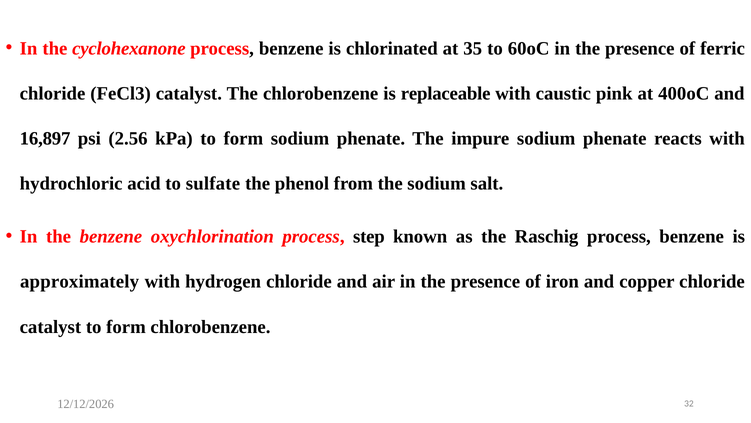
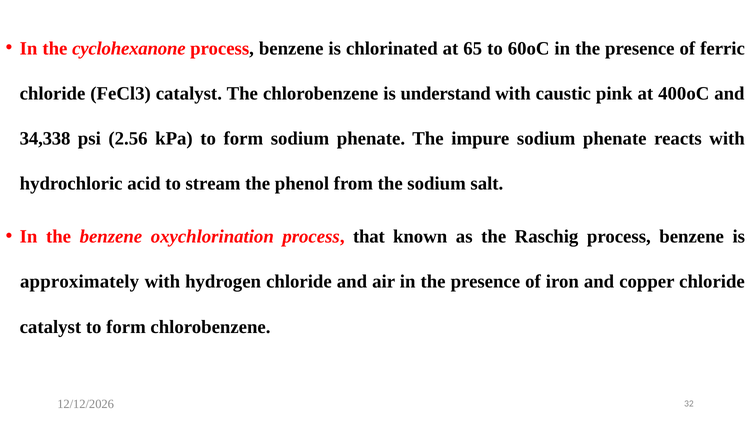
35: 35 -> 65
replaceable: replaceable -> understand
16,897: 16,897 -> 34,338
sulfate: sulfate -> stream
step: step -> that
